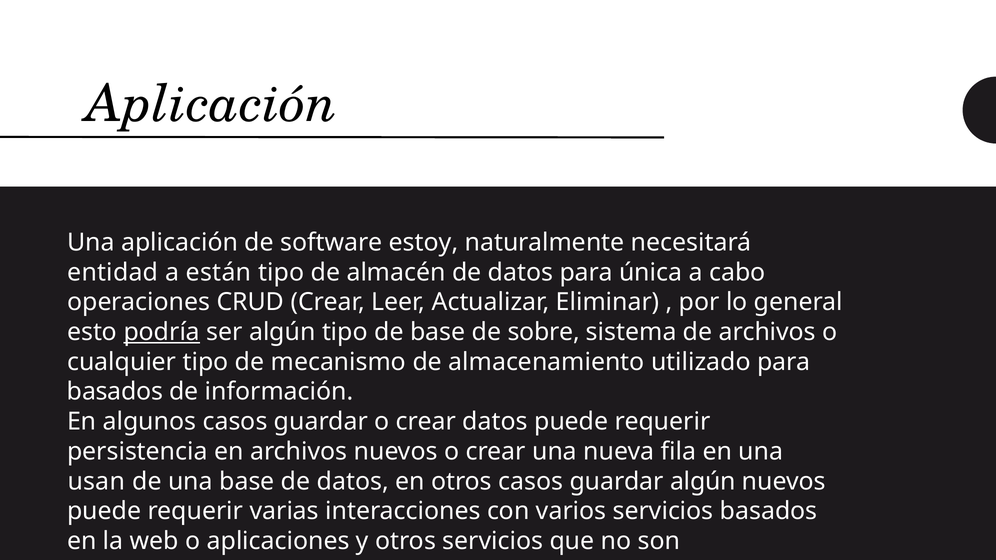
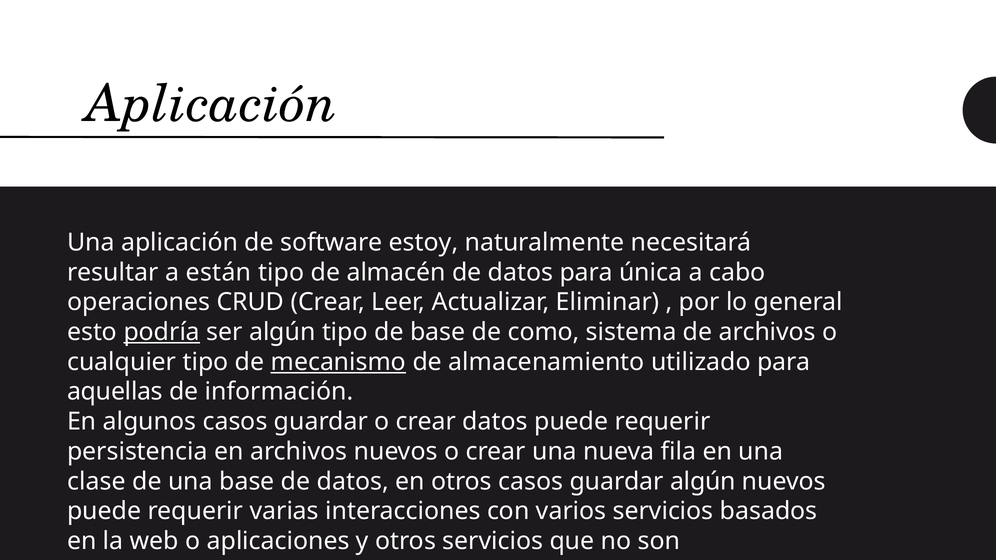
entidad: entidad -> resultar
sobre: sobre -> como
mecanismo underline: none -> present
basados at (115, 392): basados -> aquellas
usan: usan -> clase
